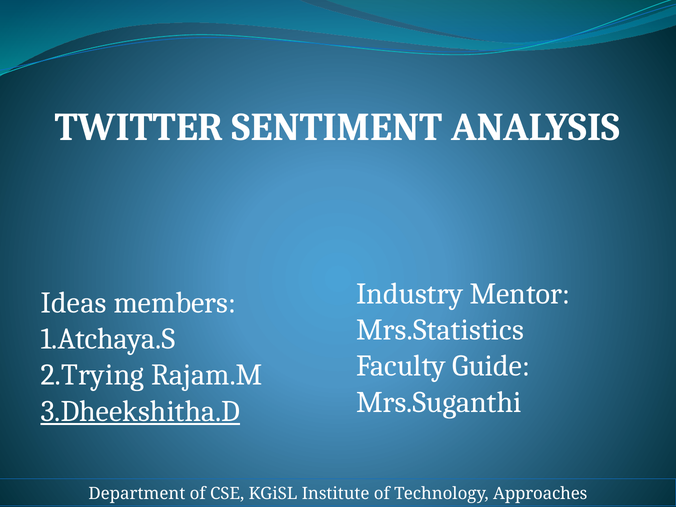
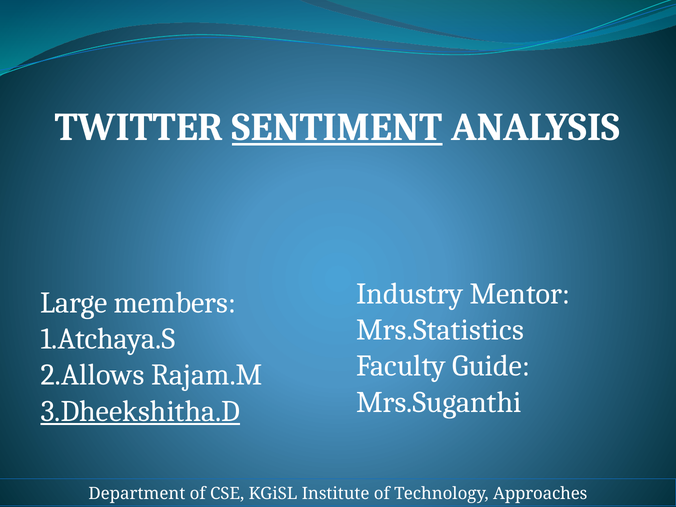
SENTIMENT underline: none -> present
Ideas: Ideas -> Large
2.Trying: 2.Trying -> 2.Allows
